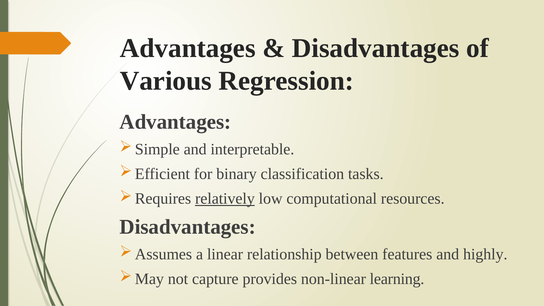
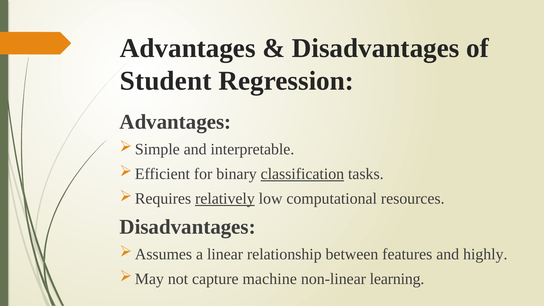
Various: Various -> Student
classification underline: none -> present
provides: provides -> machine
